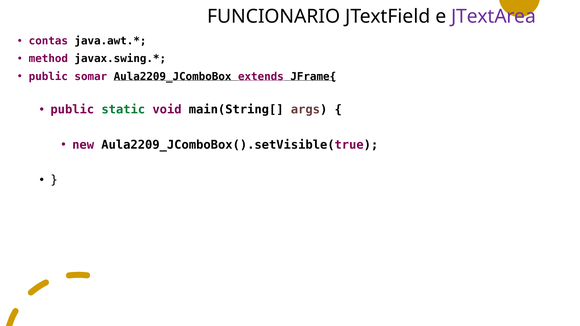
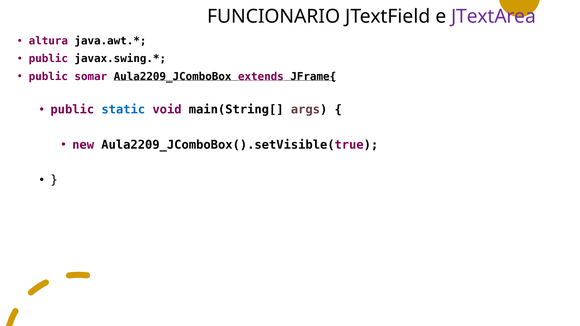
contas: contas -> altura
method at (48, 59): method -> public
static colour: green -> blue
